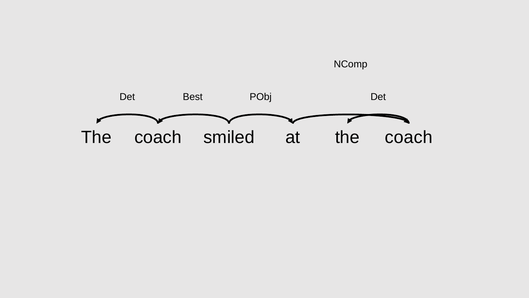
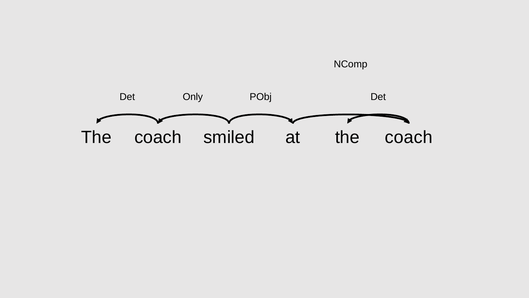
Best: Best -> Only
